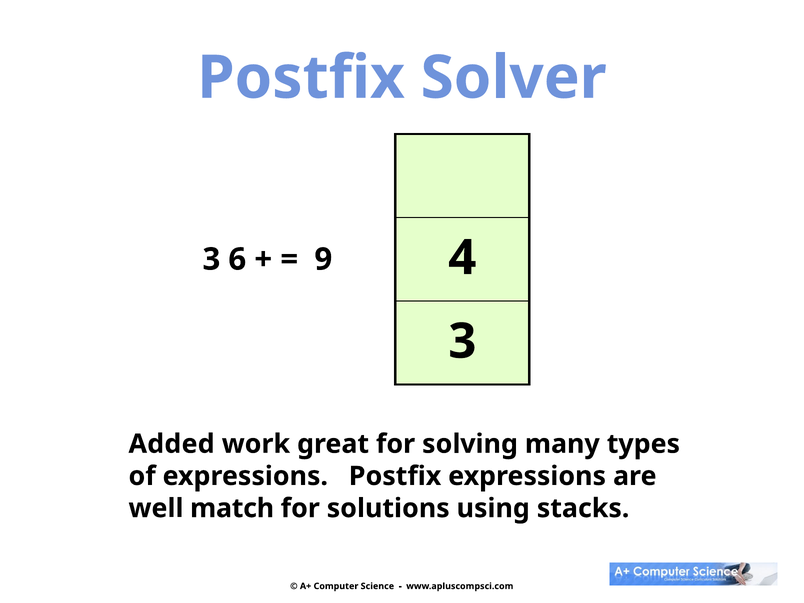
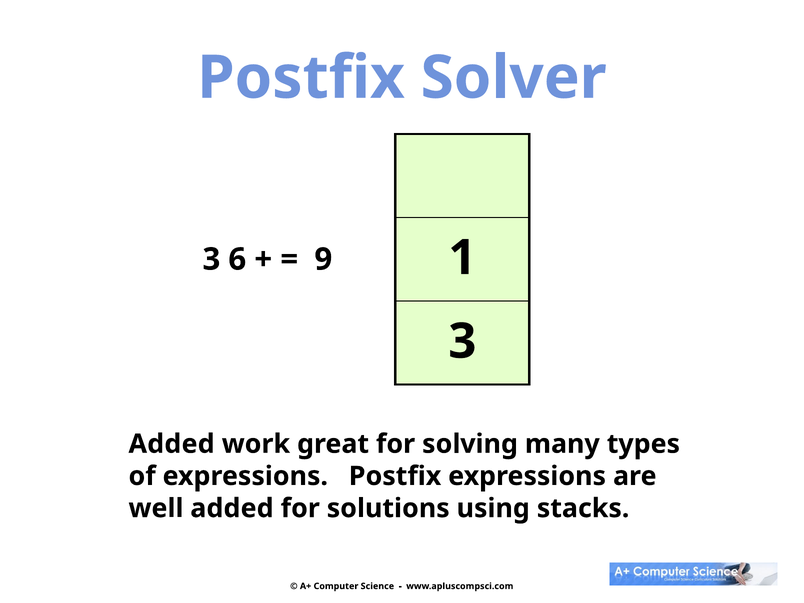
4: 4 -> 1
well match: match -> added
